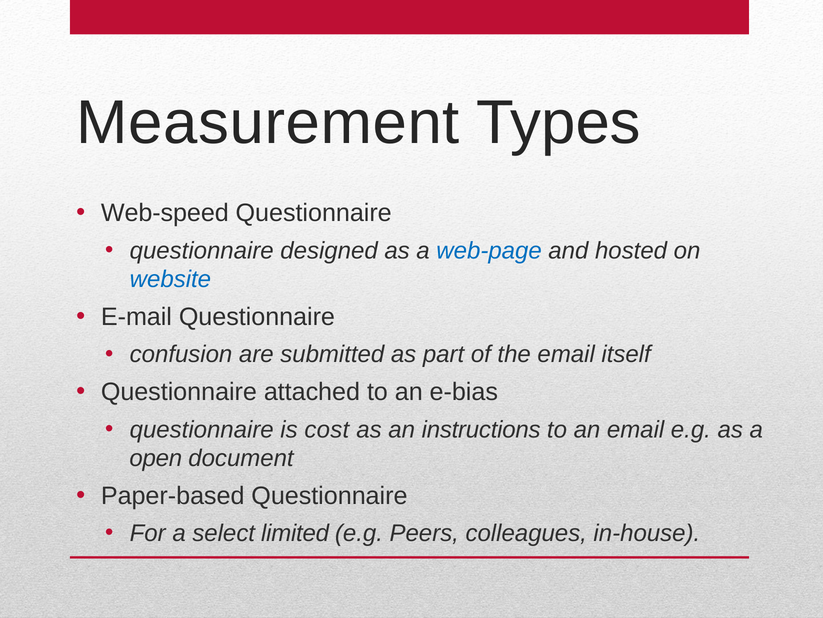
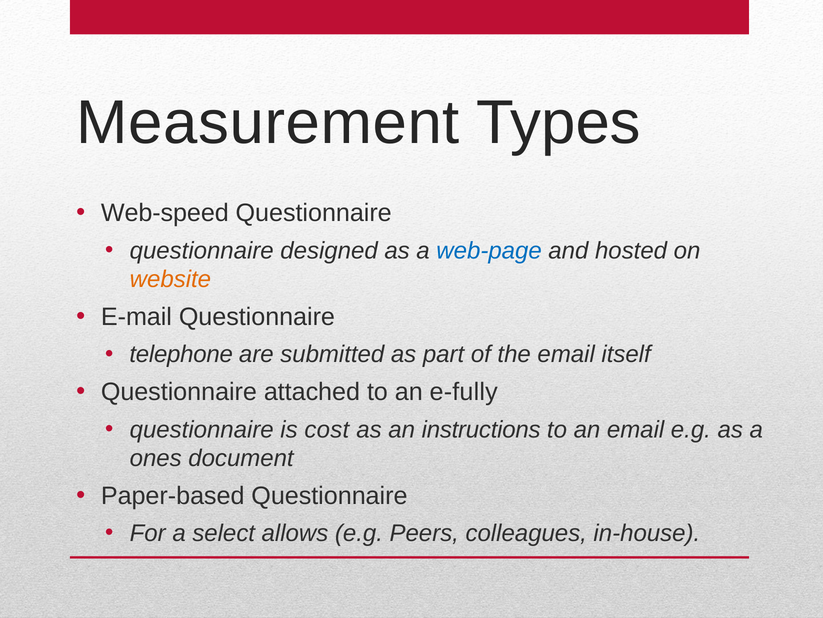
website colour: blue -> orange
confusion: confusion -> telephone
e-bias: e-bias -> e-fully
open: open -> ones
limited: limited -> allows
